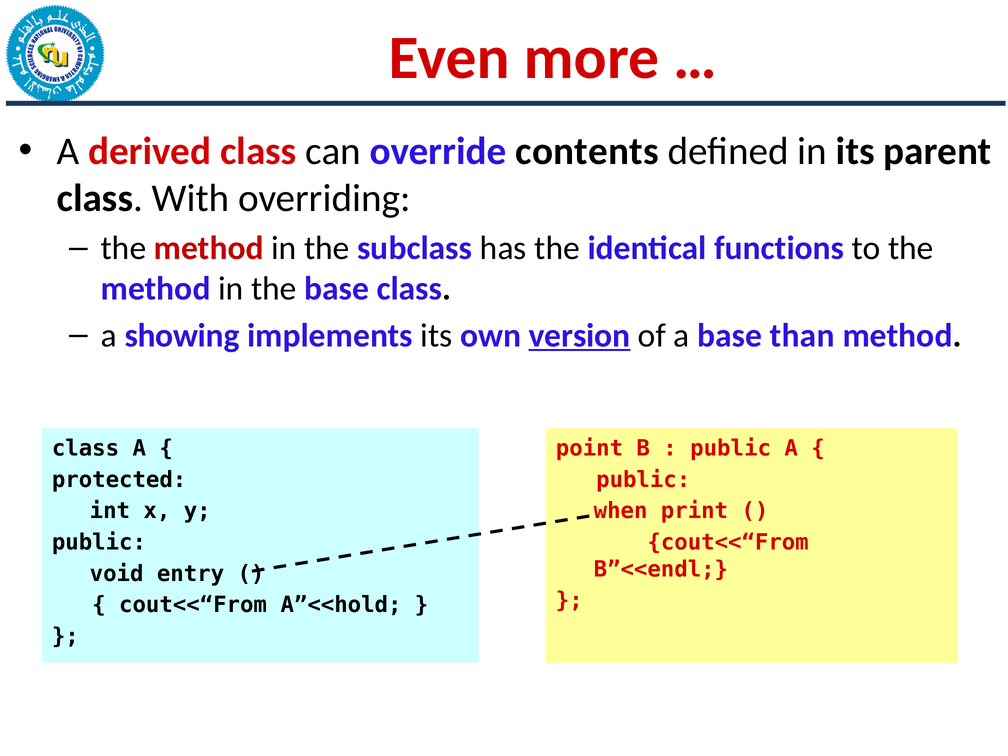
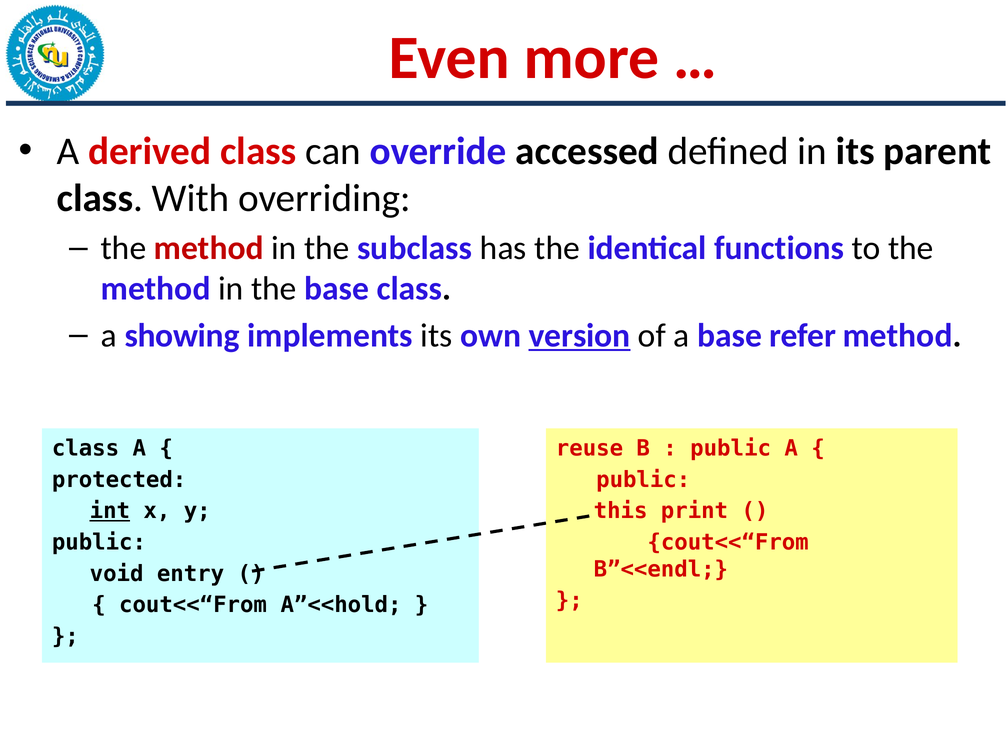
contents: contents -> accessed
than: than -> refer
point: point -> reuse
int underline: none -> present
when: when -> this
